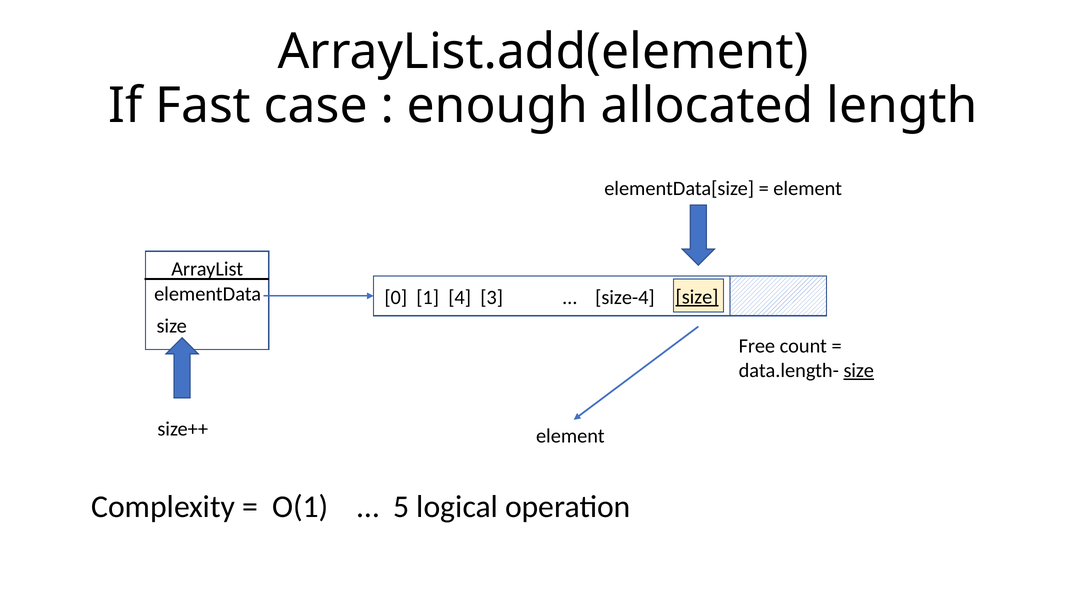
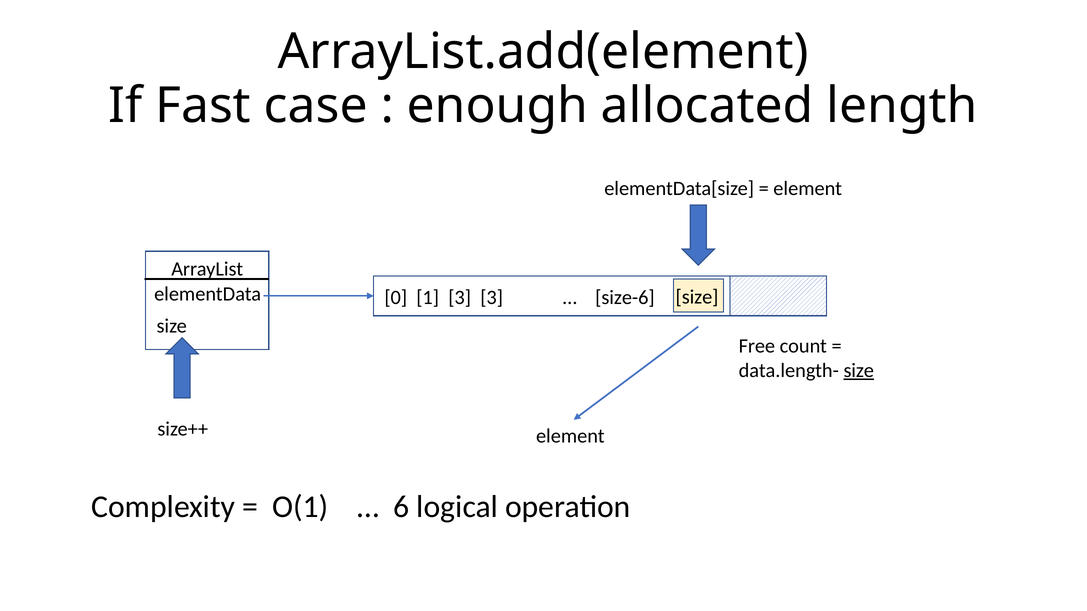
size at (697, 297) underline: present -> none
1 4: 4 -> 3
size-4: size-4 -> size-6
5: 5 -> 6
